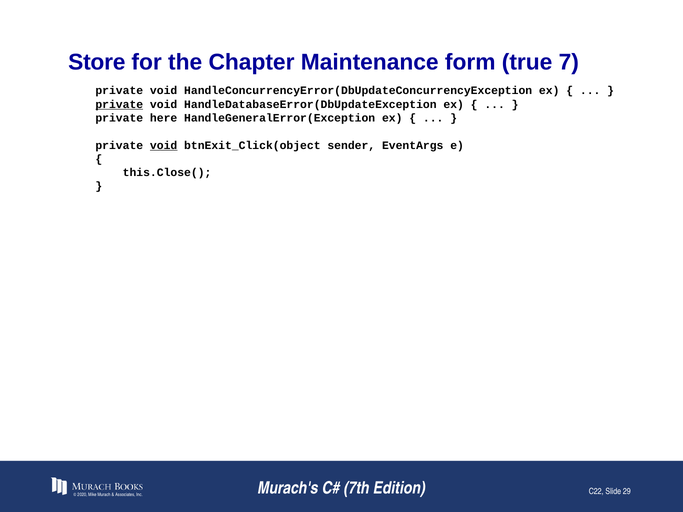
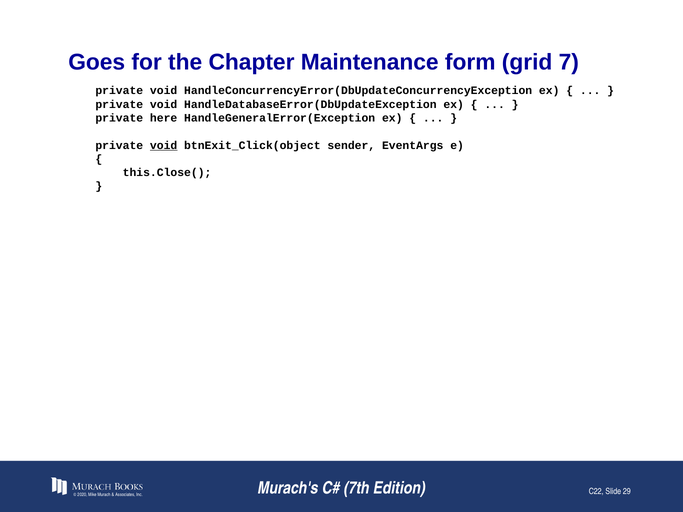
Store: Store -> Goes
true: true -> grid
private at (119, 104) underline: present -> none
